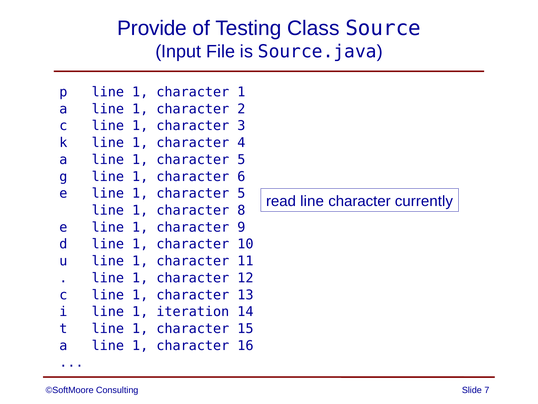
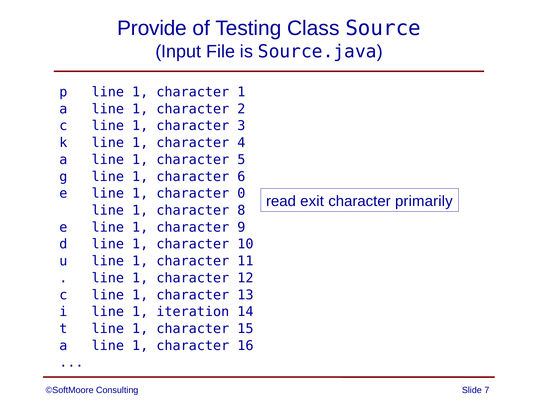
5 at (241, 193): 5 -> 0
read line: line -> exit
currently: currently -> primarily
